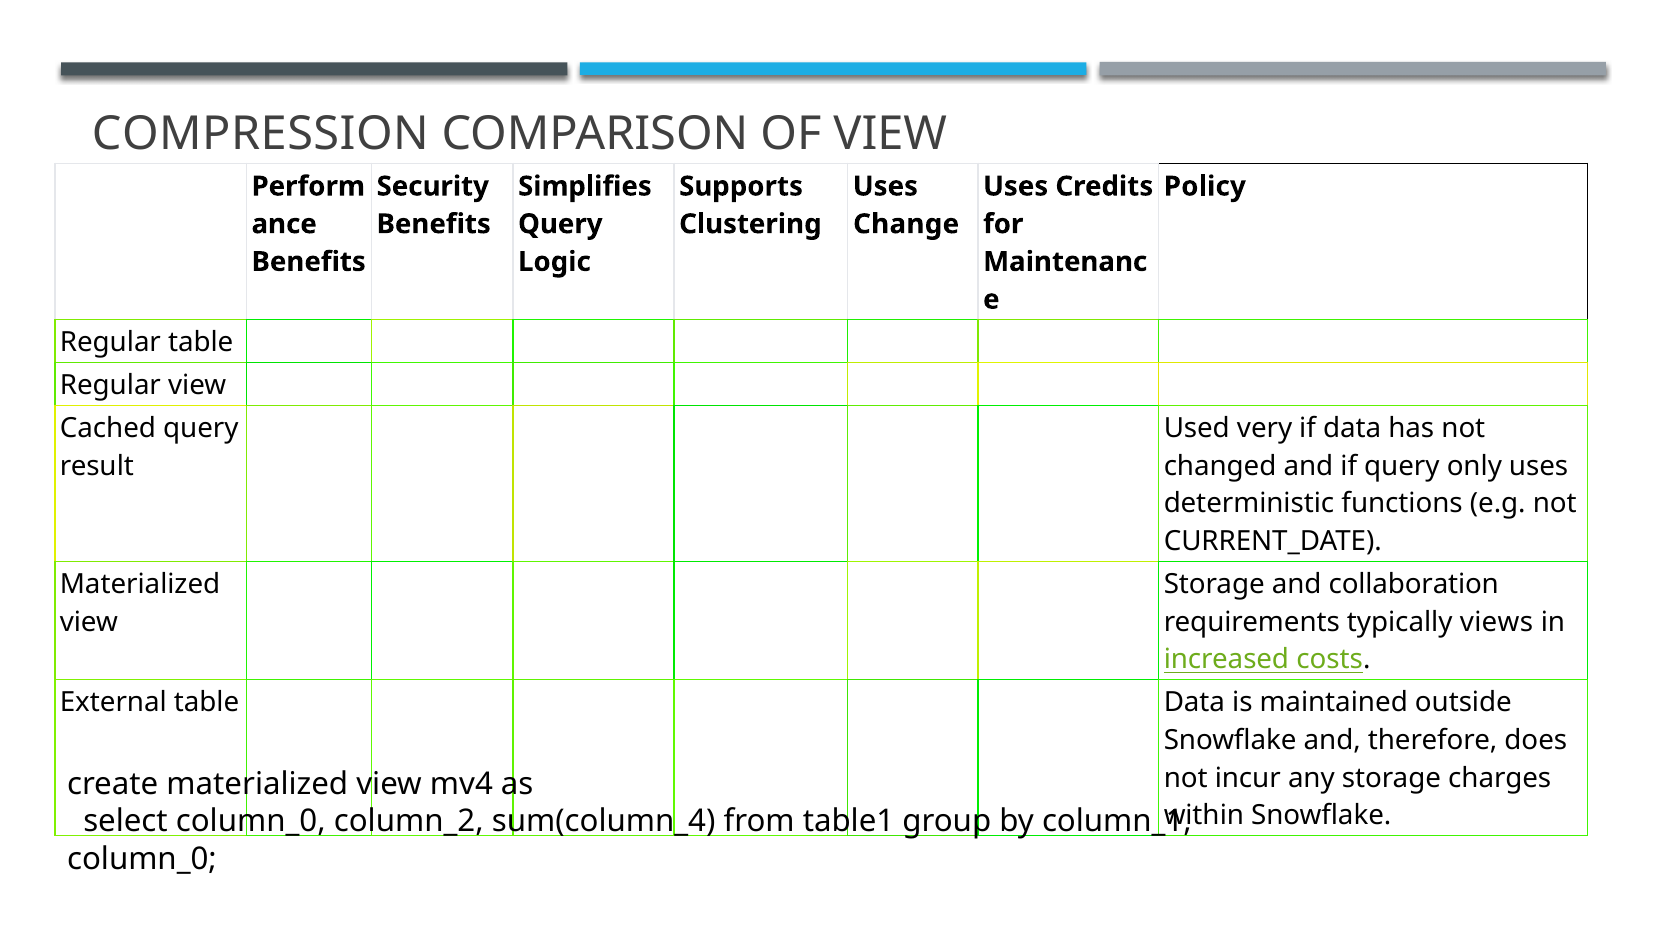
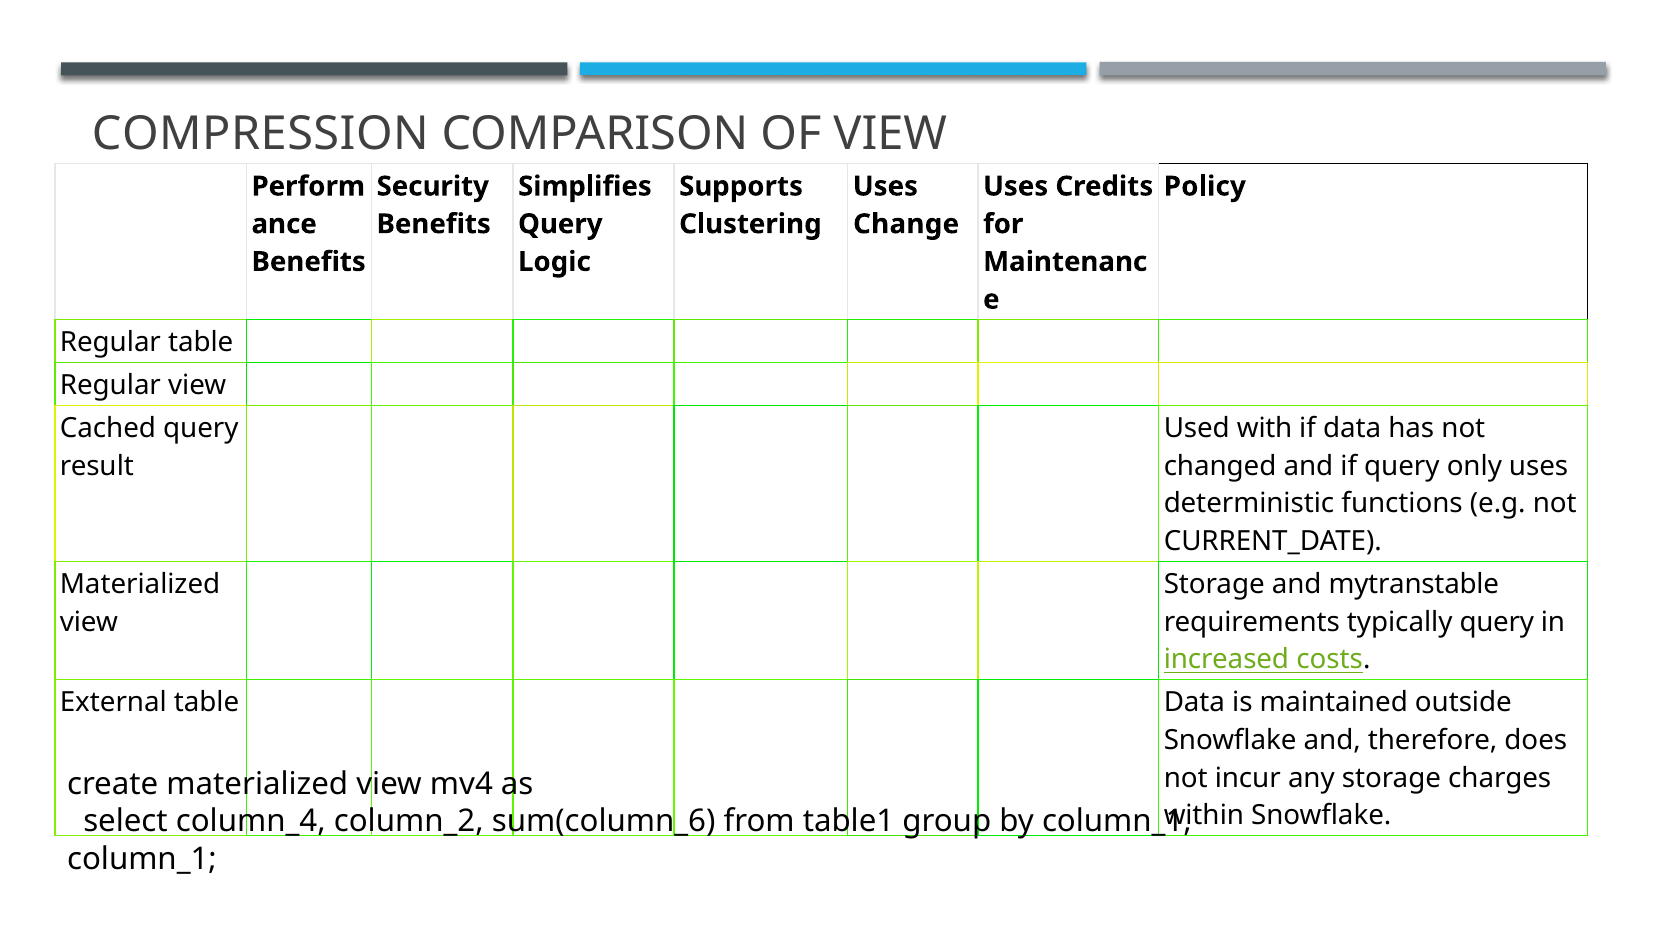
very: very -> with
collaboration: collaboration -> mytranstable
typically views: views -> query
select column_0: column_0 -> column_4
sum(column_4: sum(column_4 -> sum(column_6
column_0 at (142, 859): column_0 -> column_1
